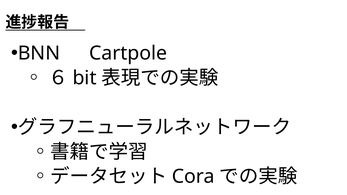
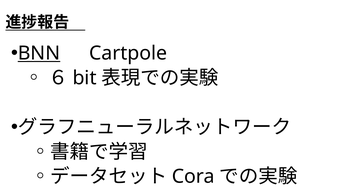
BNN underline: none -> present
